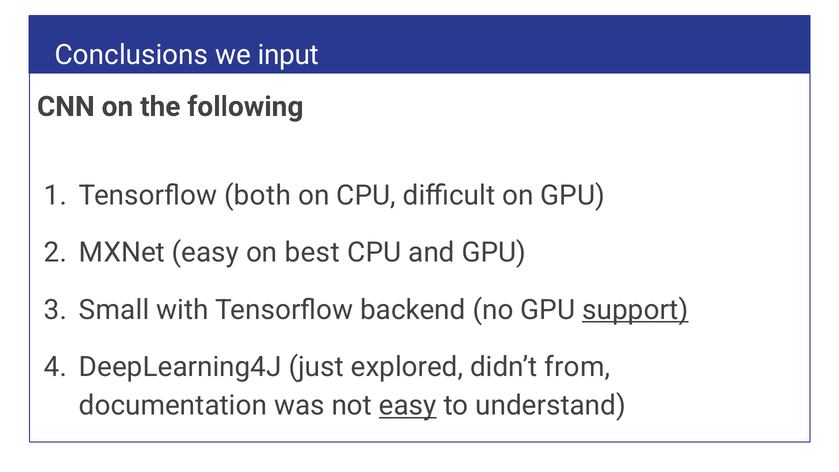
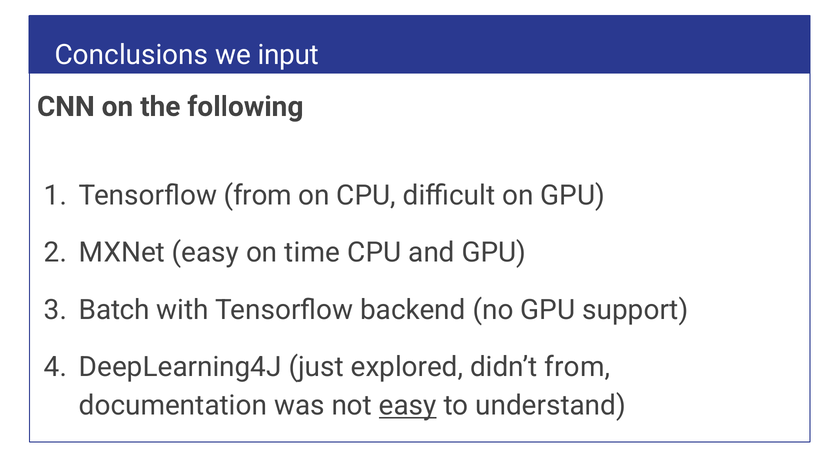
Tensorflow both: both -> from
best: best -> time
Small: Small -> Batch
support underline: present -> none
